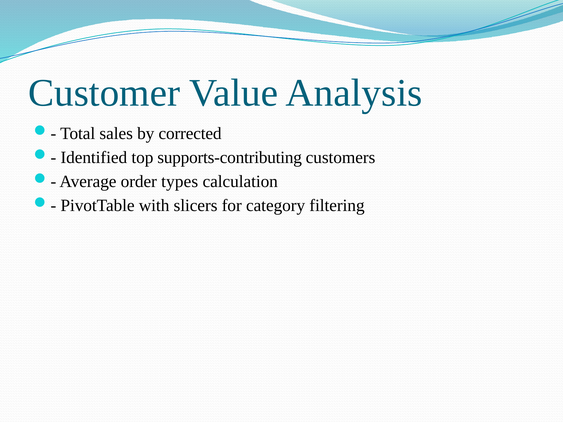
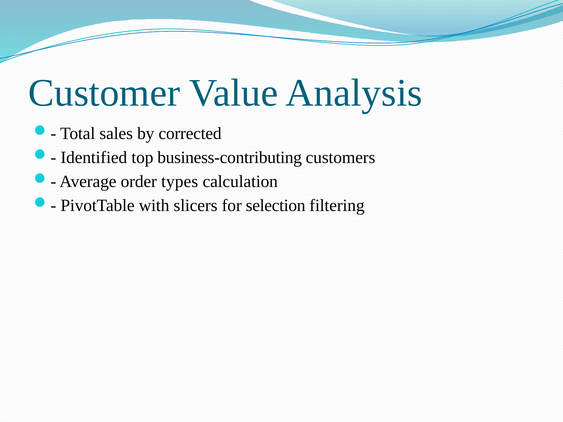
supports-contributing: supports-contributing -> business-contributing
category: category -> selection
